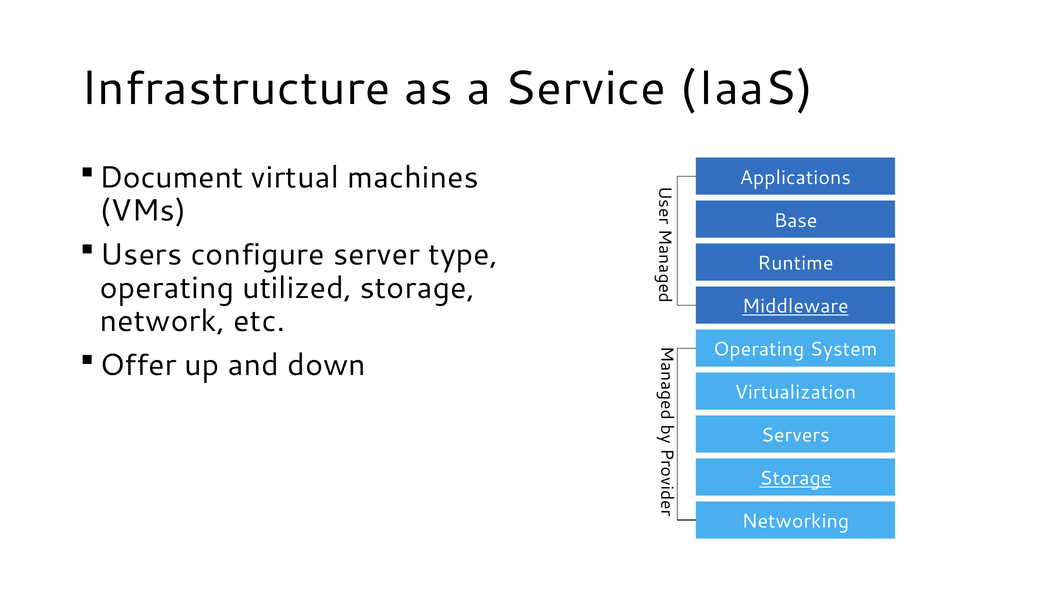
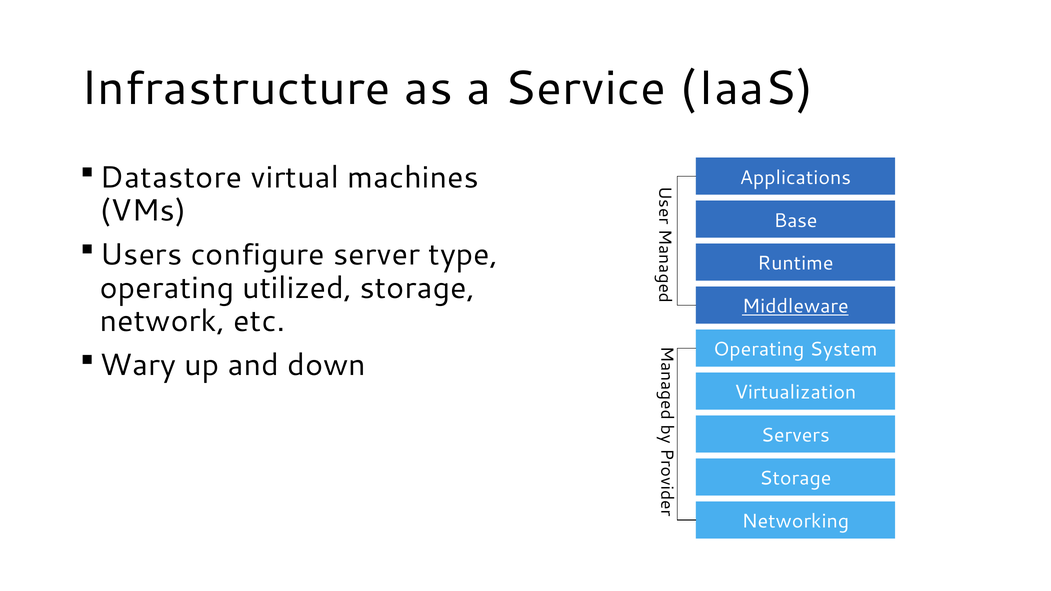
Document: Document -> Datastore
Offer: Offer -> Wary
Storage at (795, 479) underline: present -> none
